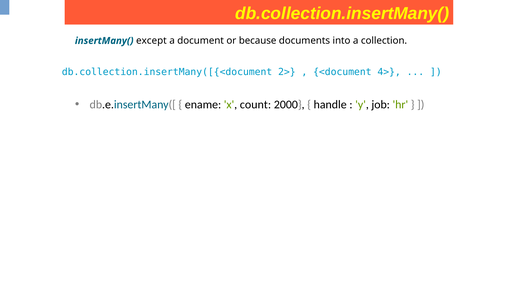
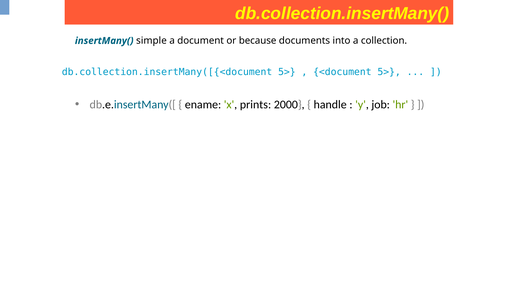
except: except -> simple
db.collection.insertMany([{<document 2>: 2> -> 5>
<document 4>: 4> -> 5>
count: count -> prints
